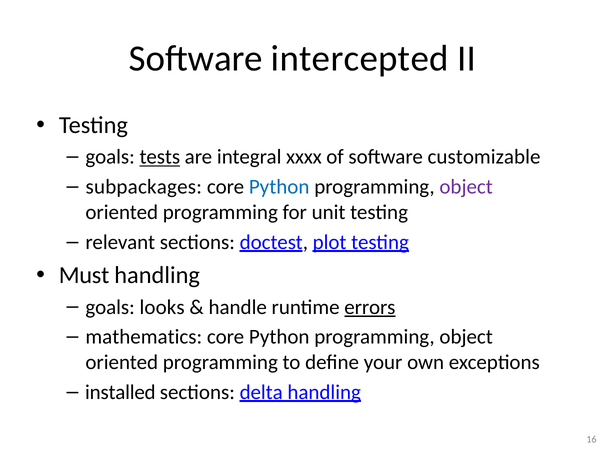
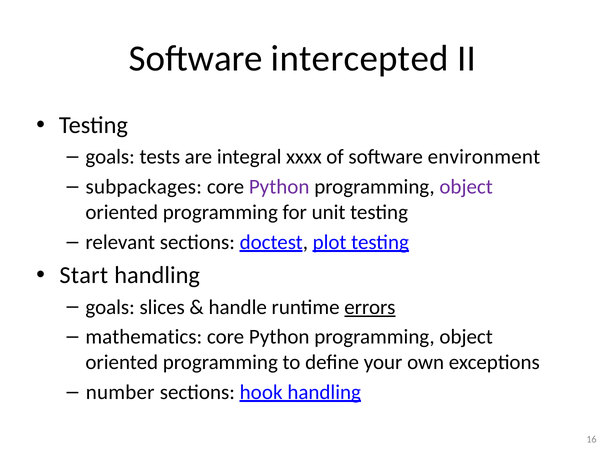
tests underline: present -> none
customizable: customizable -> environment
Python at (279, 187) colour: blue -> purple
Must: Must -> Start
looks: looks -> slices
installed: installed -> number
delta: delta -> hook
